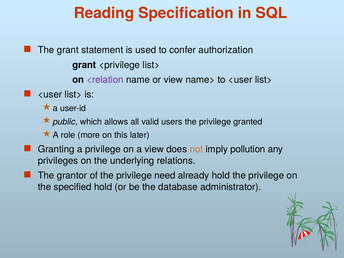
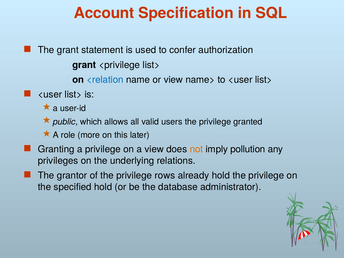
Reading: Reading -> Account
<relation colour: purple -> blue
need: need -> rows
